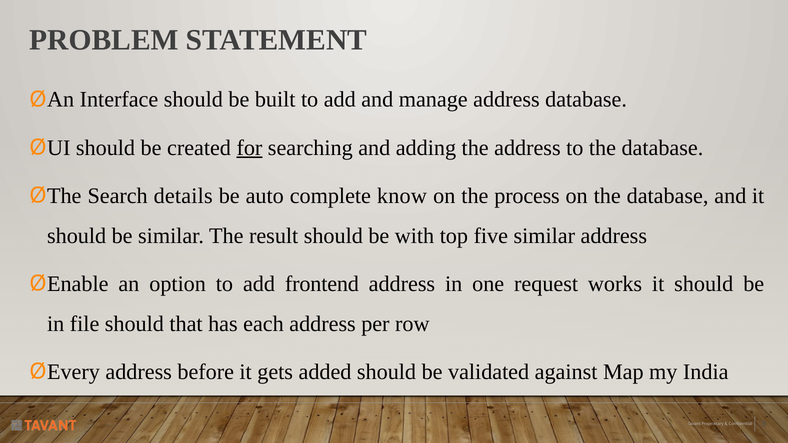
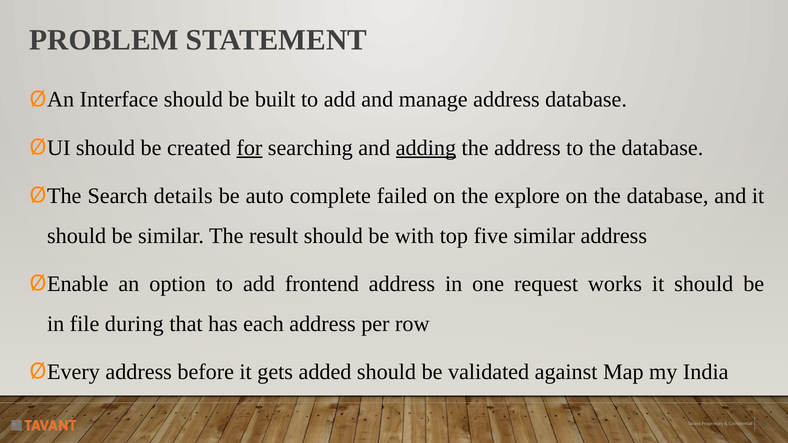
adding underline: none -> present
know: know -> failed
process: process -> explore
file should: should -> during
